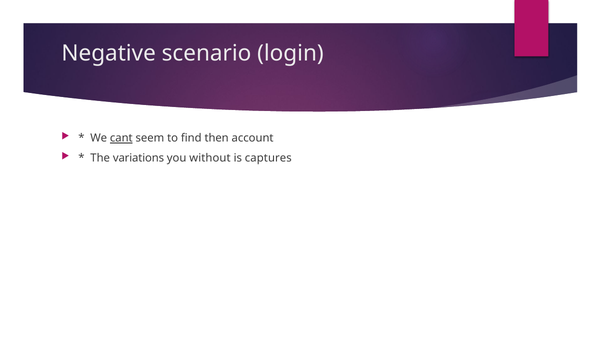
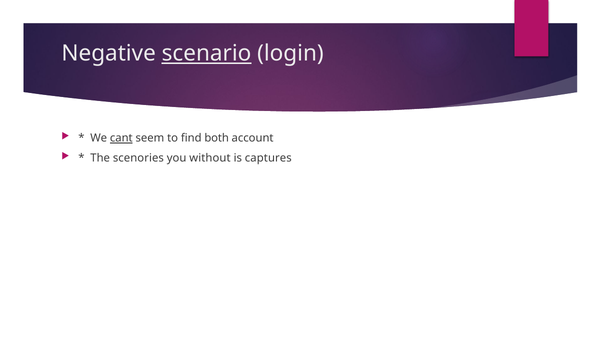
scenario underline: none -> present
then: then -> both
variations: variations -> scenories
